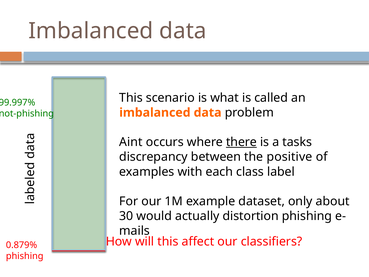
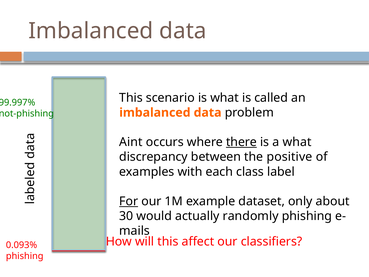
a tasks: tasks -> what
For underline: none -> present
distortion: distortion -> randomly
0.879%: 0.879% -> 0.093%
